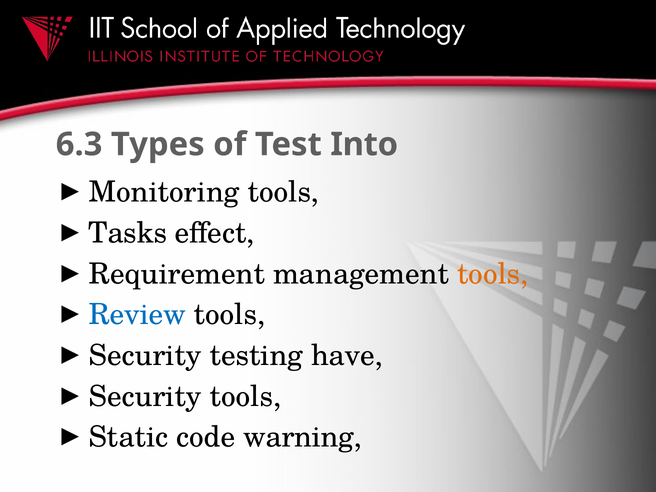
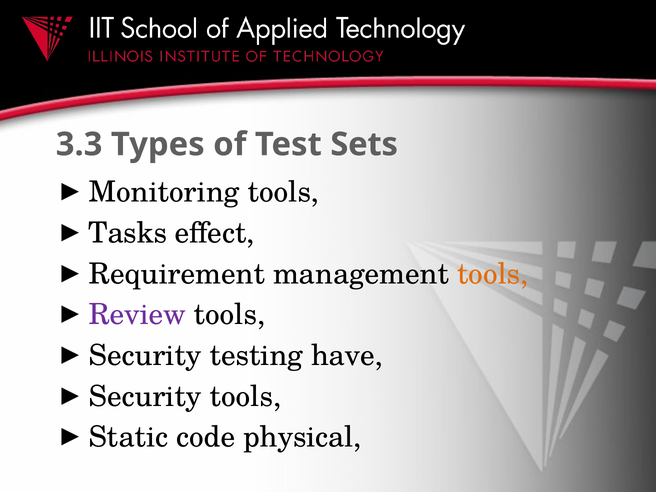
6.3: 6.3 -> 3.3
Into: Into -> Sets
Review colour: blue -> purple
warning: warning -> physical
